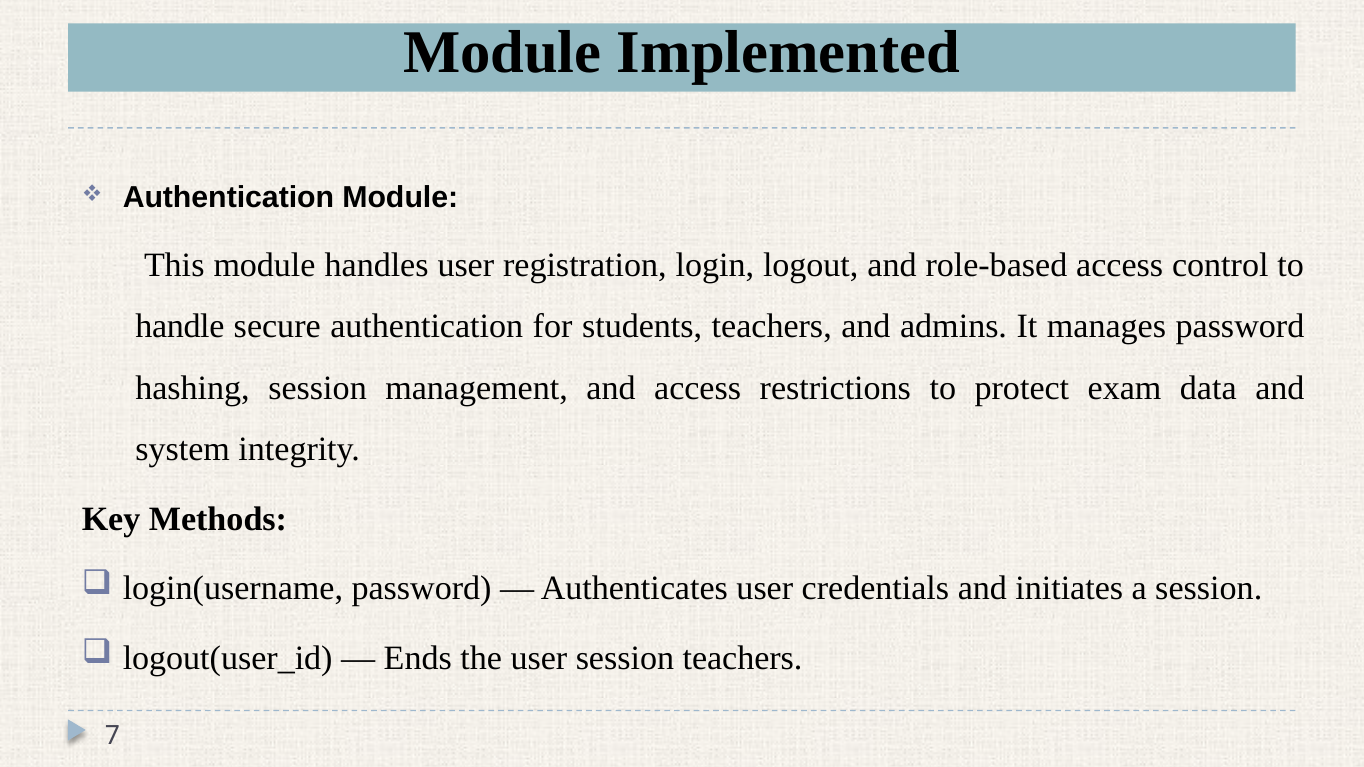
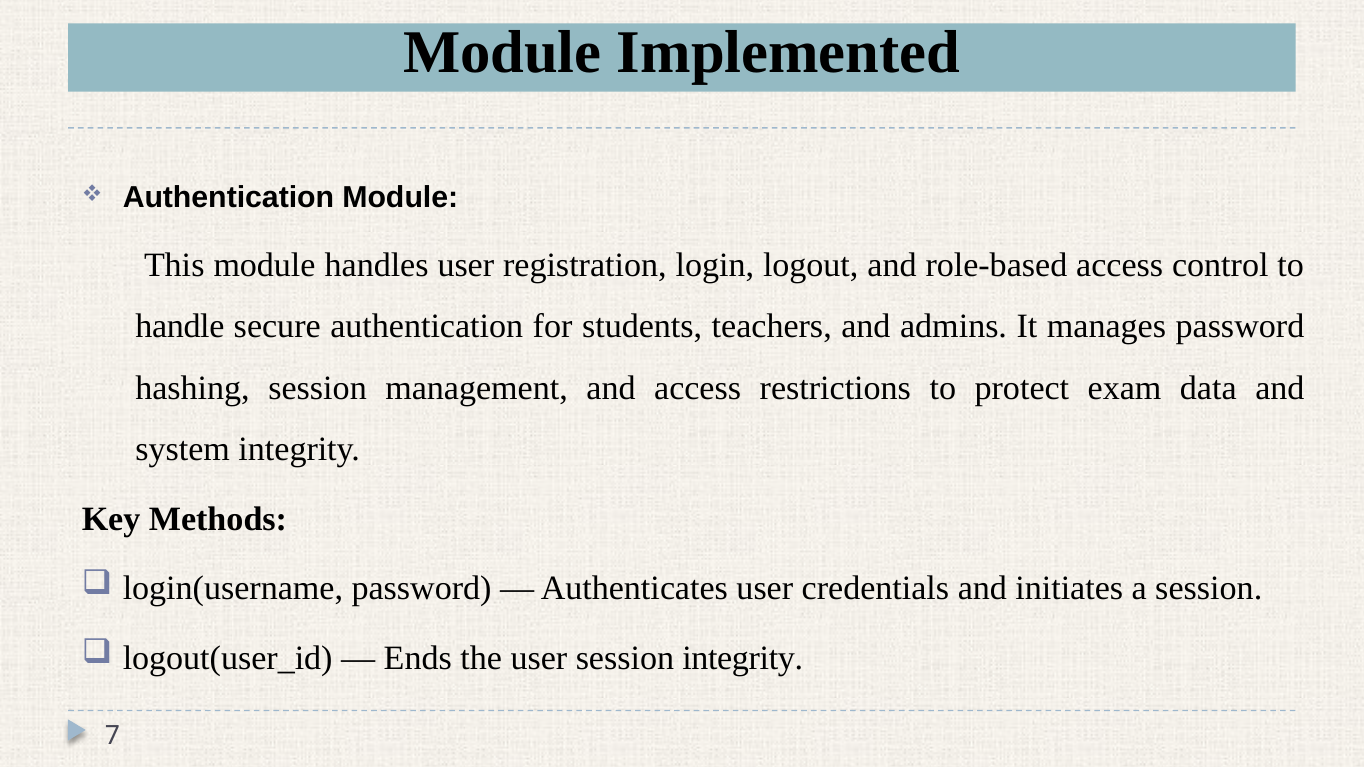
session teachers: teachers -> integrity
